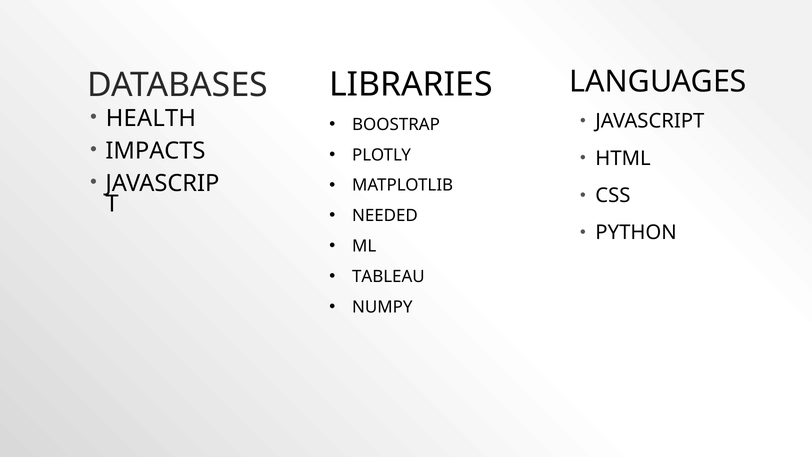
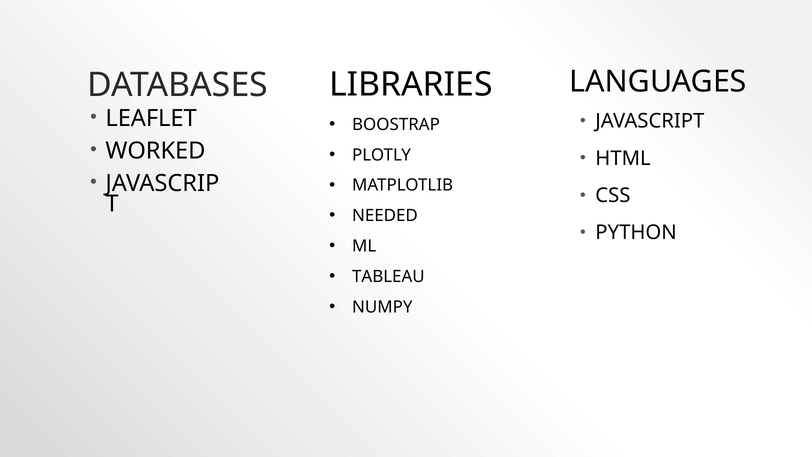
HEALTH: HEALTH -> LEAFLET
IMPACTS: IMPACTS -> WORKED
